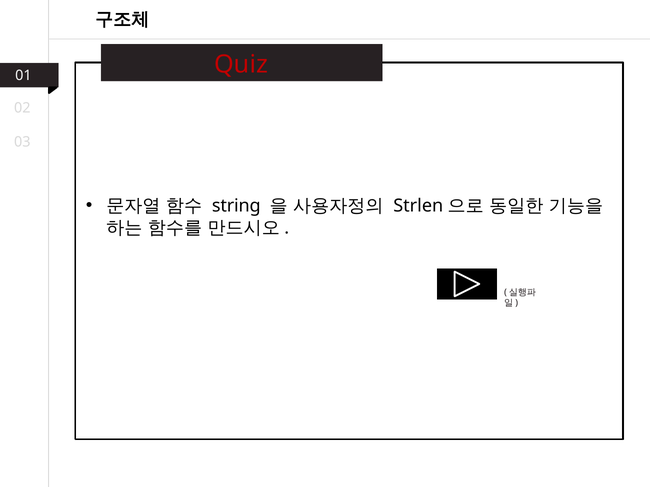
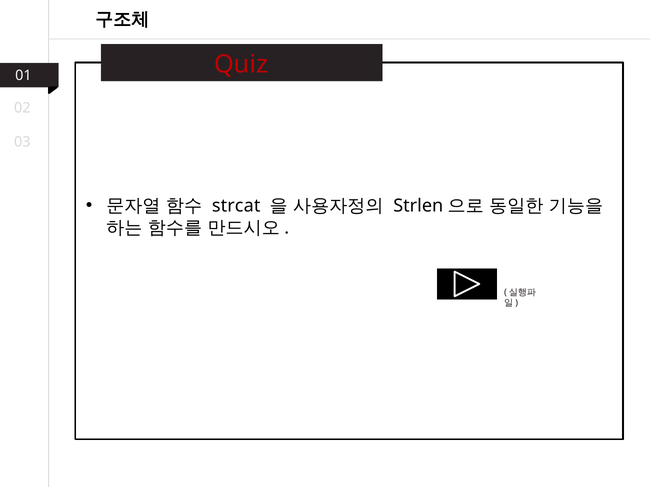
string: string -> strcat
